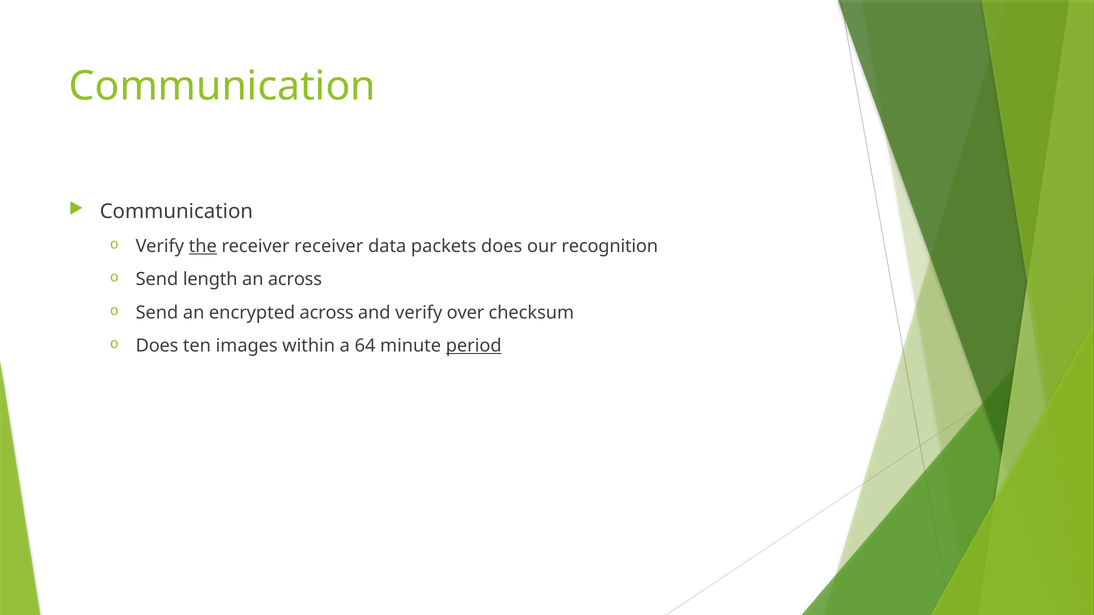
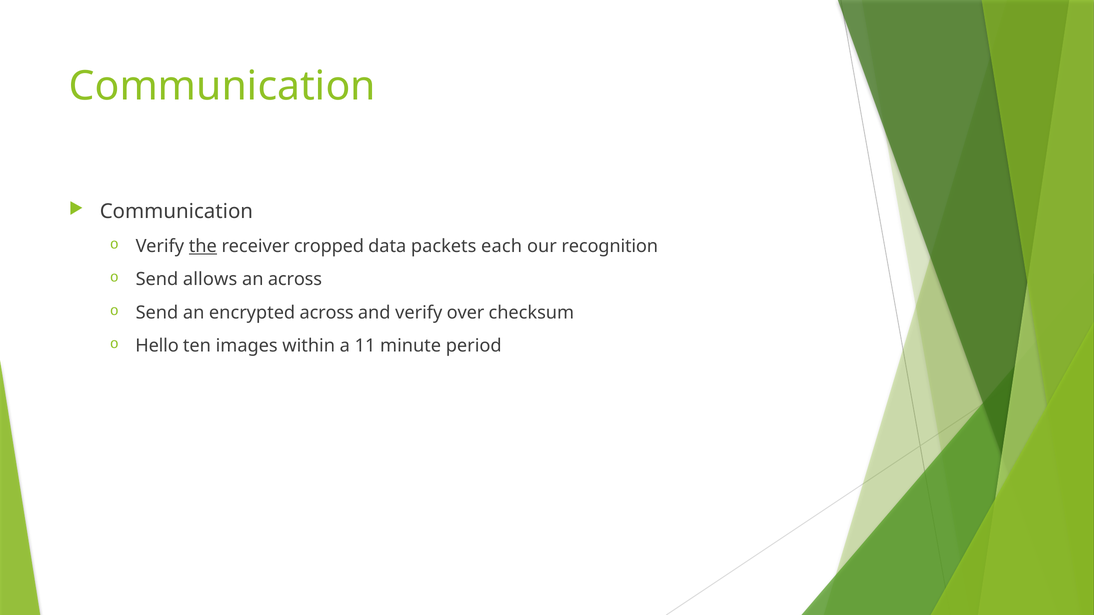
receiver receiver: receiver -> cropped
packets does: does -> each
length: length -> allows
Does at (157, 346): Does -> Hello
64: 64 -> 11
period underline: present -> none
